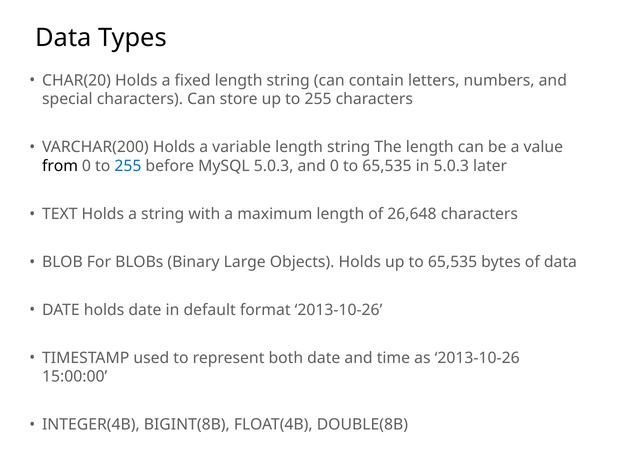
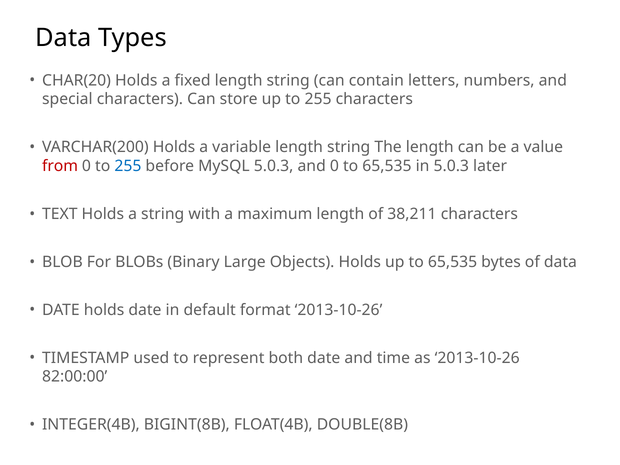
from colour: black -> red
26,648: 26,648 -> 38,211
15:00:00: 15:00:00 -> 82:00:00
